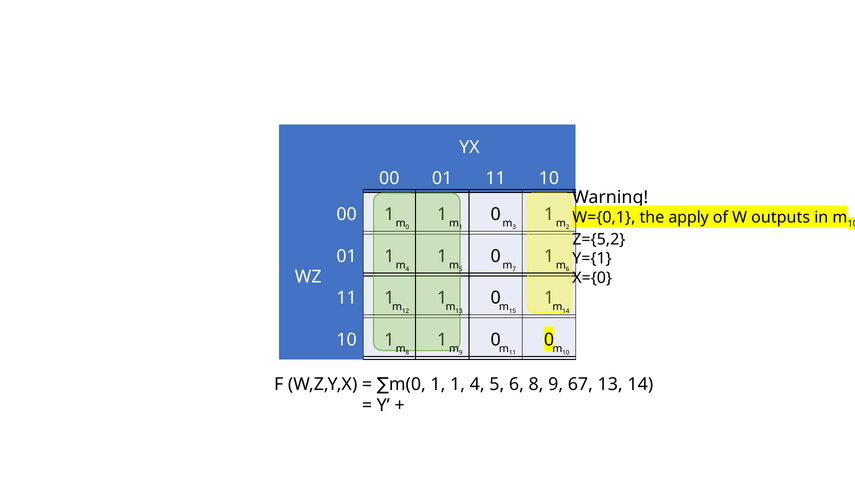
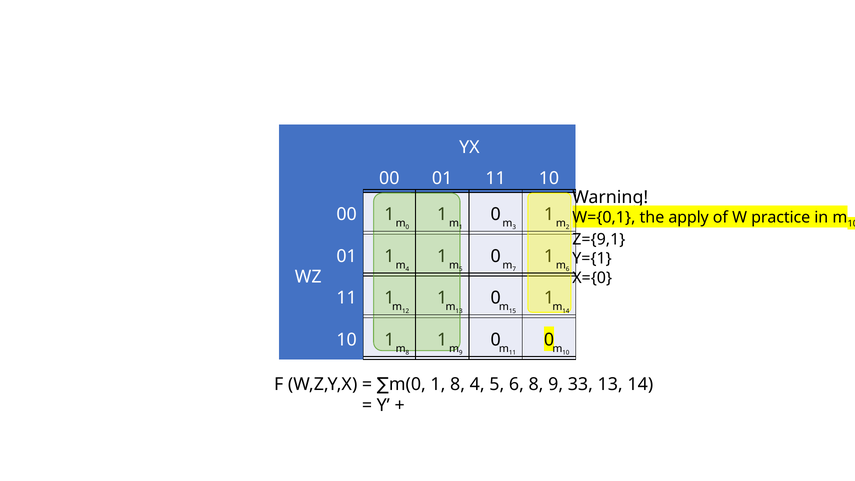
outputs: outputs -> practice
Z={5,2: Z={5,2 -> Z={9,1
1 at (458, 384): 1 -> 8
67: 67 -> 33
